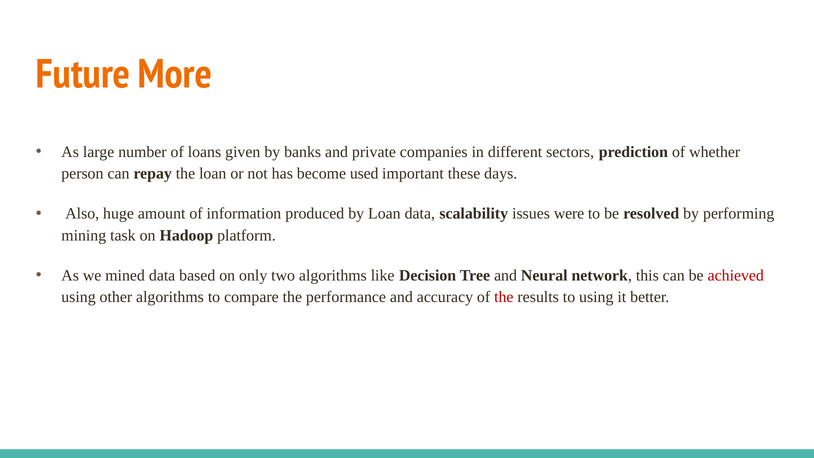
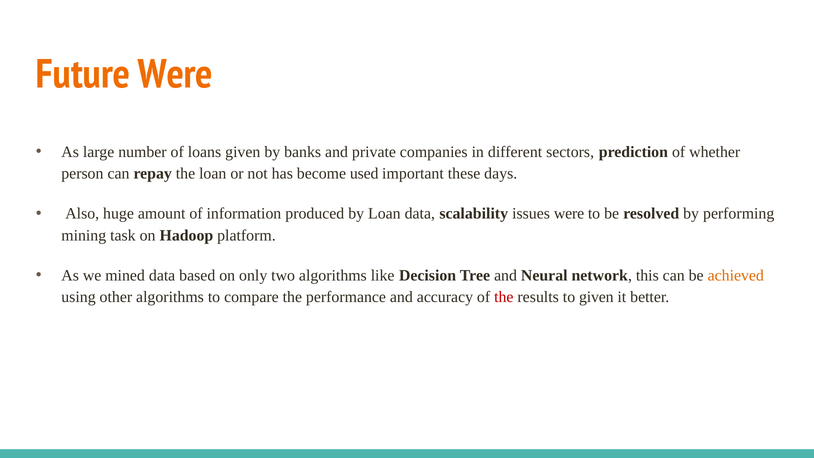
Future More: More -> Were
achieved colour: red -> orange
to using: using -> given
